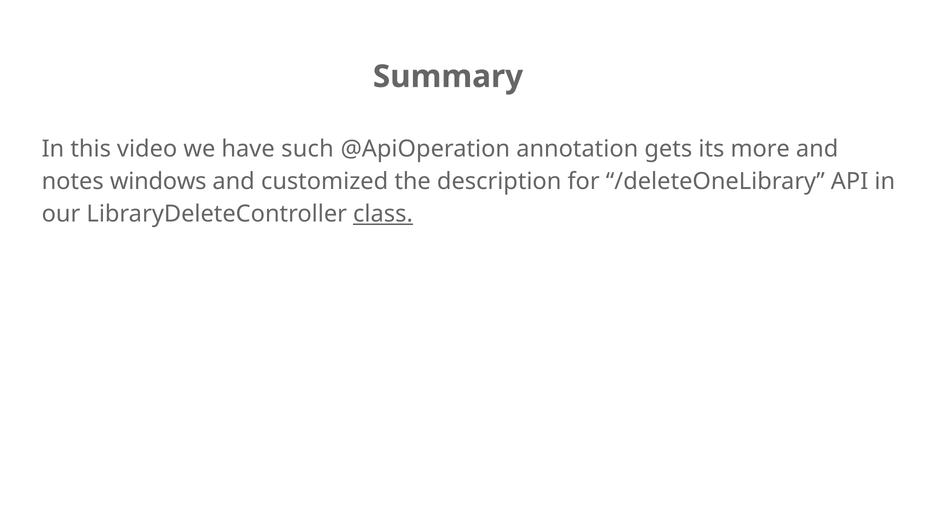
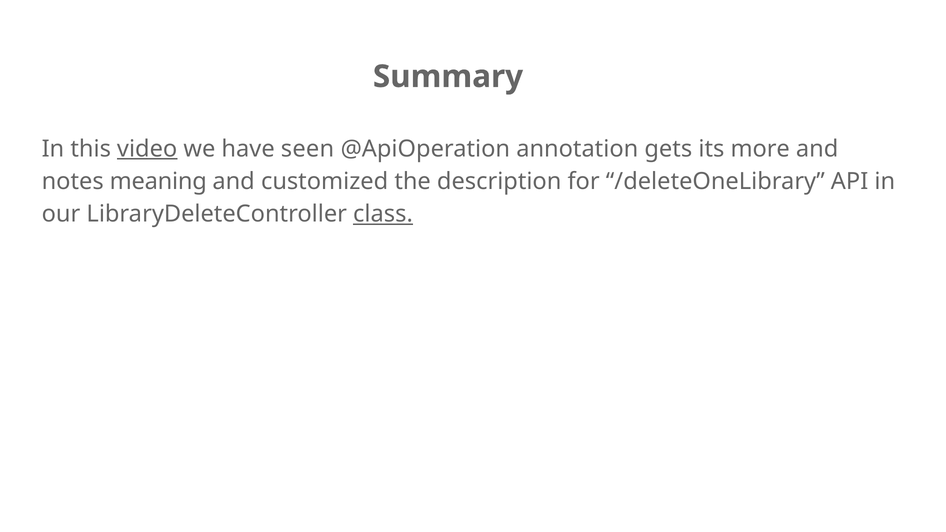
video underline: none -> present
such: such -> seen
windows: windows -> meaning
